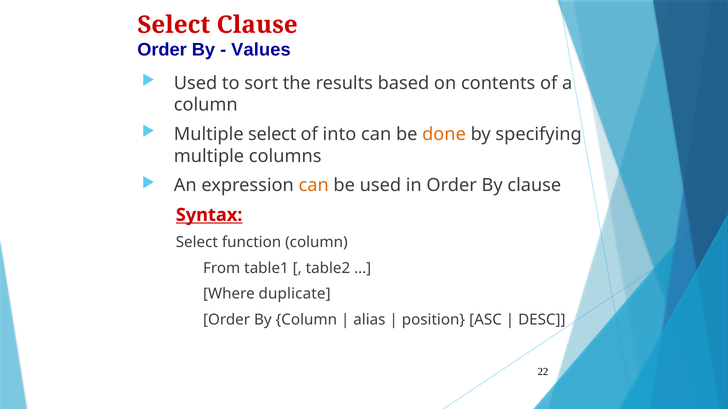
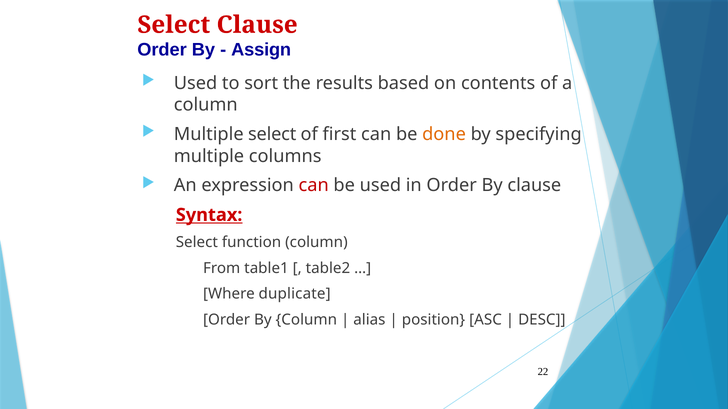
Values: Values -> Assign
into: into -> first
can at (314, 186) colour: orange -> red
